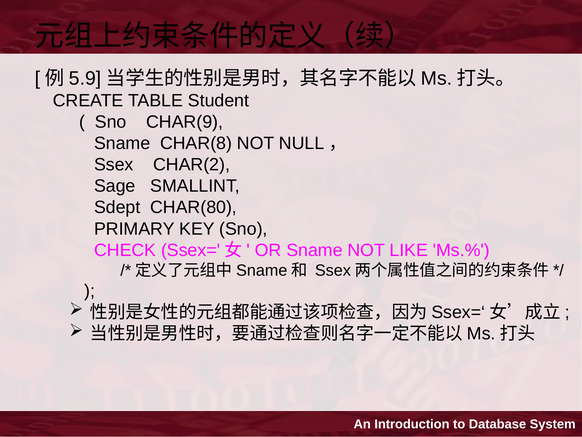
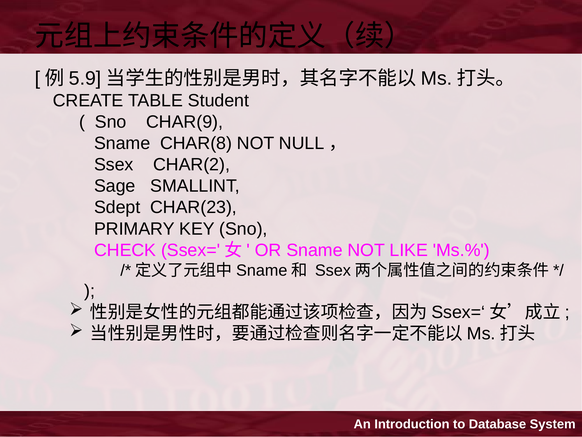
CHAR(80: CHAR(80 -> CHAR(23
